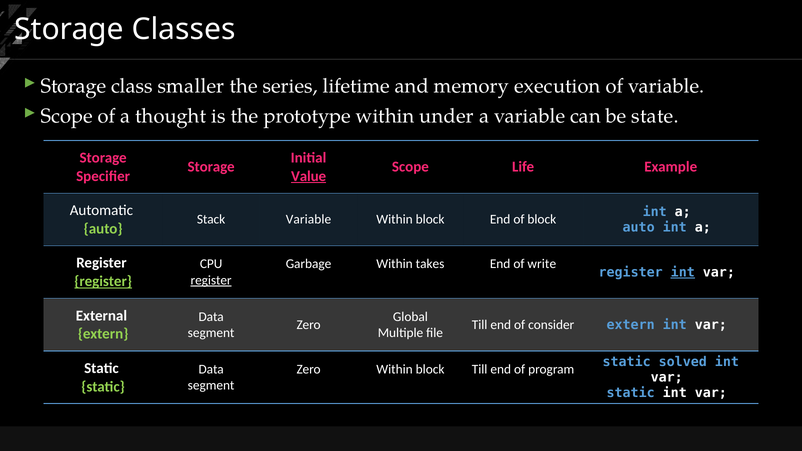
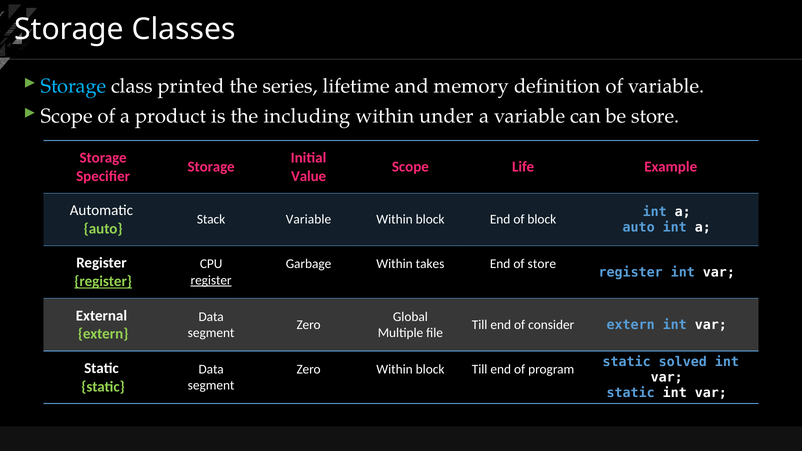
Storage at (73, 86) colour: white -> light blue
smaller: smaller -> printed
execution: execution -> definition
thought: thought -> product
prototype: prototype -> including
be state: state -> store
Value underline: present -> none
of write: write -> store
int at (683, 272) underline: present -> none
